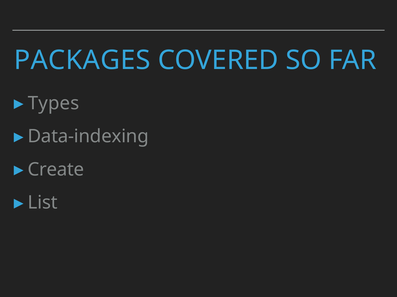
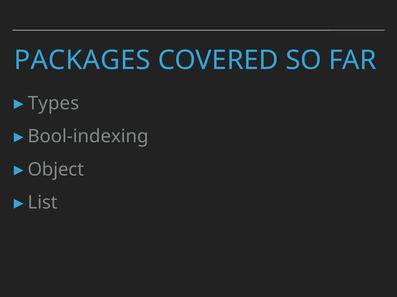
Data-indexing: Data-indexing -> Bool-indexing
Create: Create -> Object
